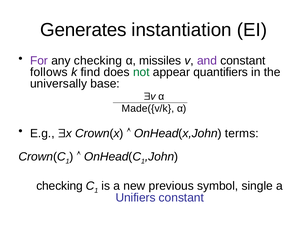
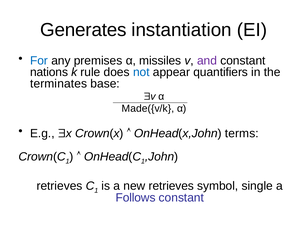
For colour: purple -> blue
any checking: checking -> premises
follows: follows -> nations
find: find -> rule
not colour: green -> blue
universally: universally -> terminates
checking at (60, 186): checking -> retrieves
new previous: previous -> retrieves
Unifiers: Unifiers -> Follows
